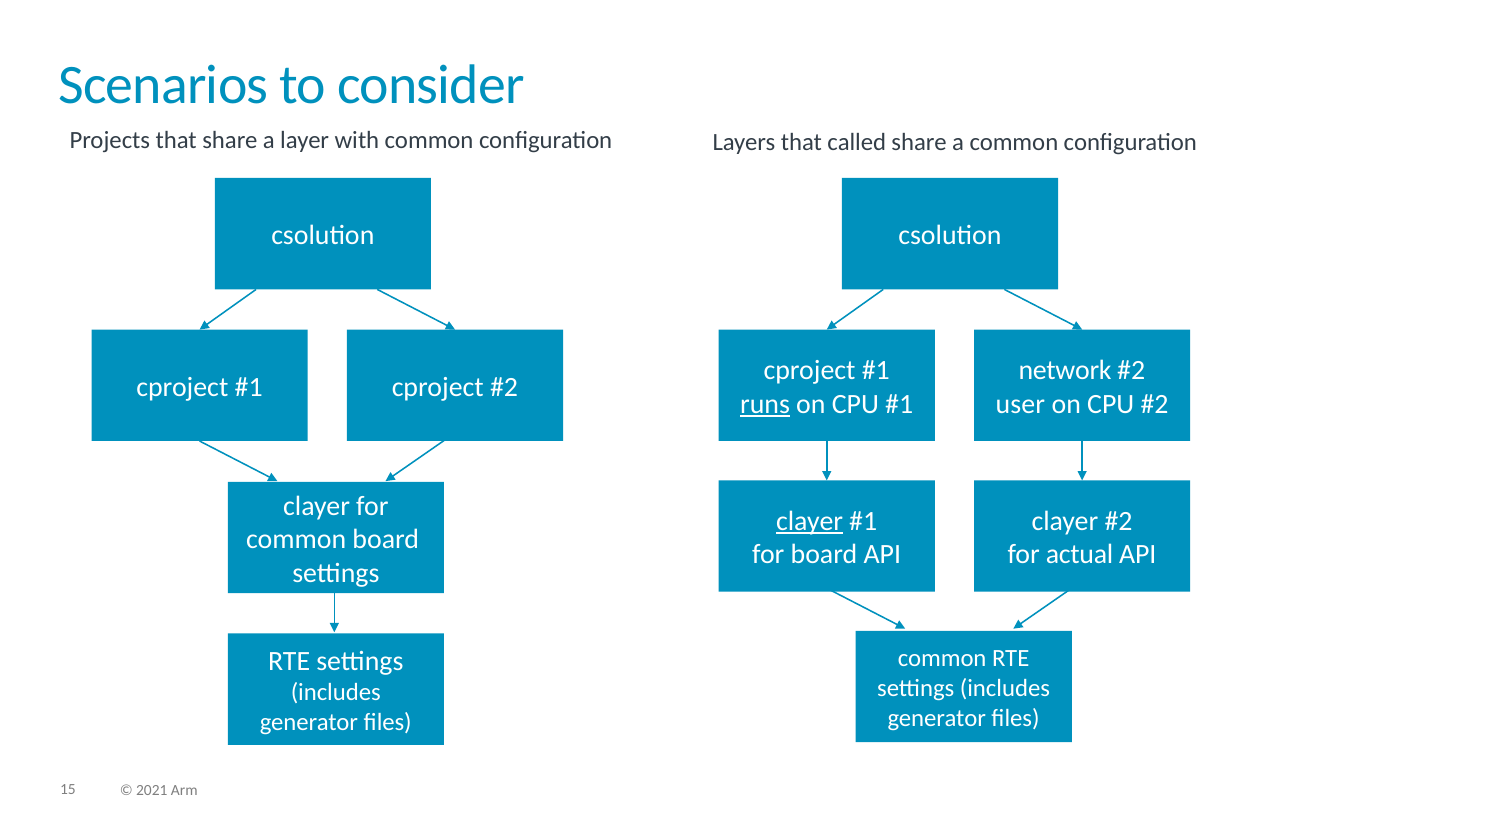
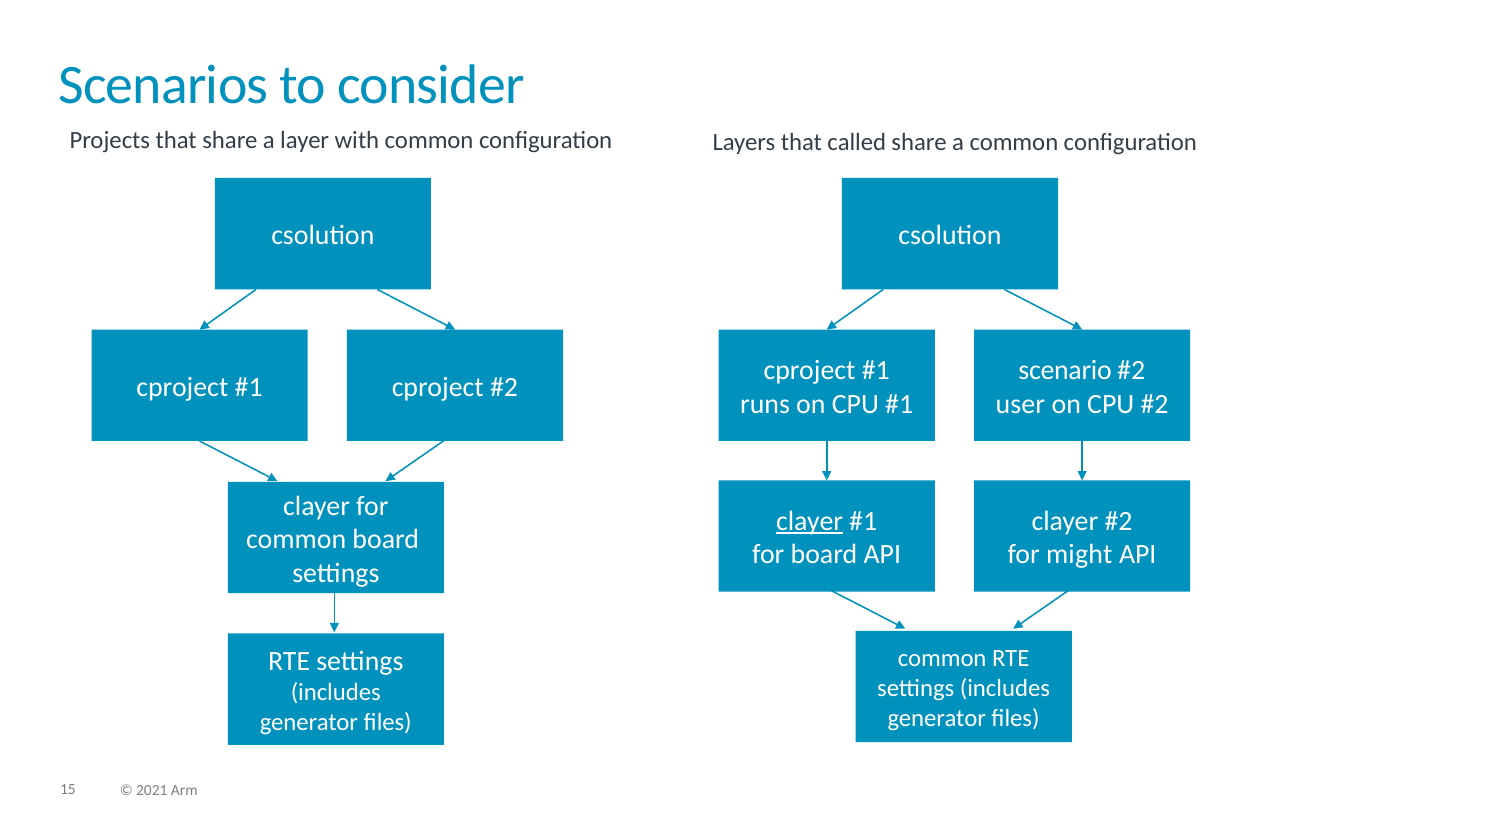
network: network -> scenario
runs underline: present -> none
actual: actual -> might
